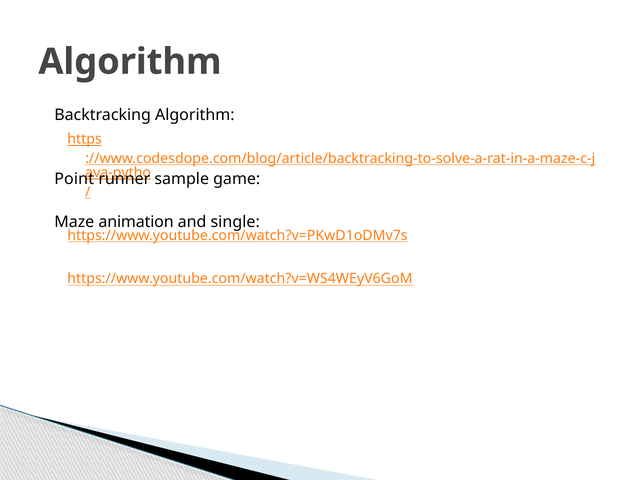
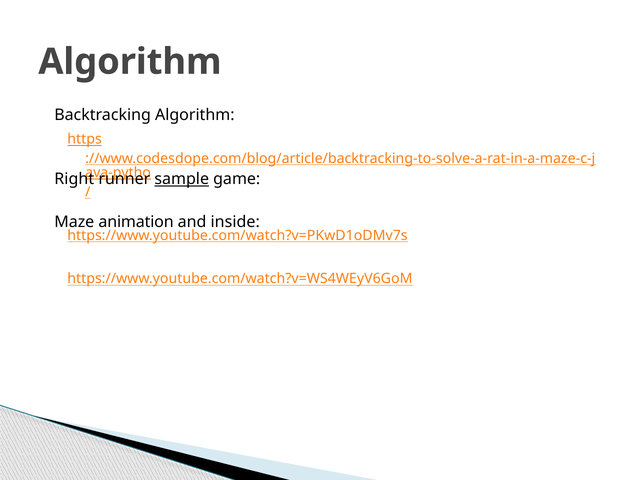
Point: Point -> Right
sample underline: none -> present
single: single -> inside
